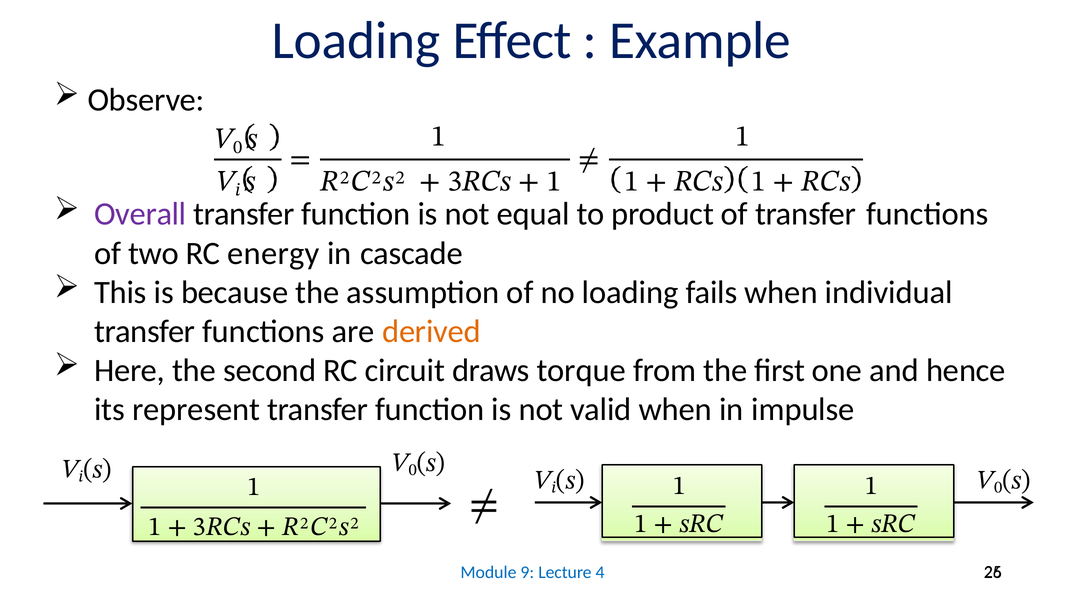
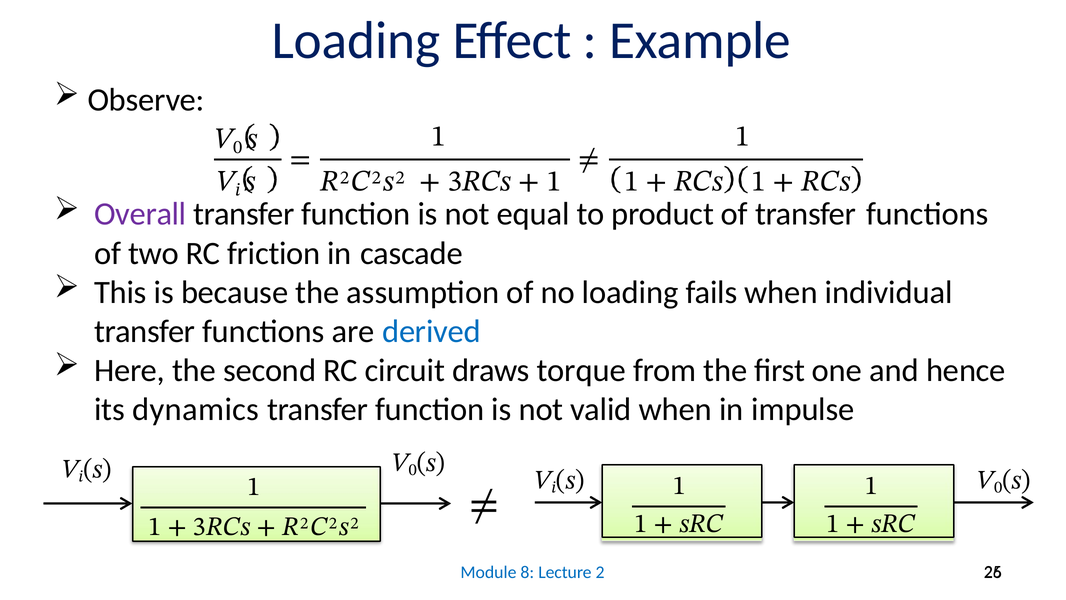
energy: energy -> friction
derived colour: orange -> blue
represent: represent -> dynamics
9: 9 -> 8
Lecture 4: 4 -> 2
